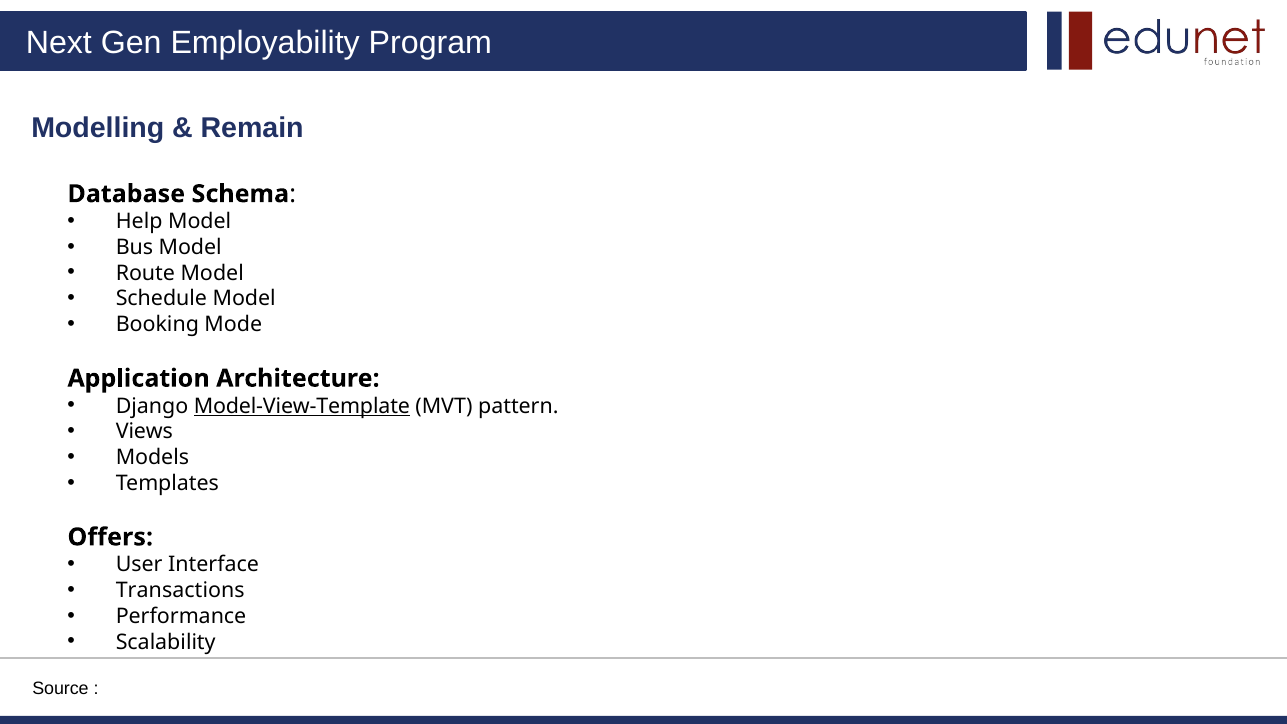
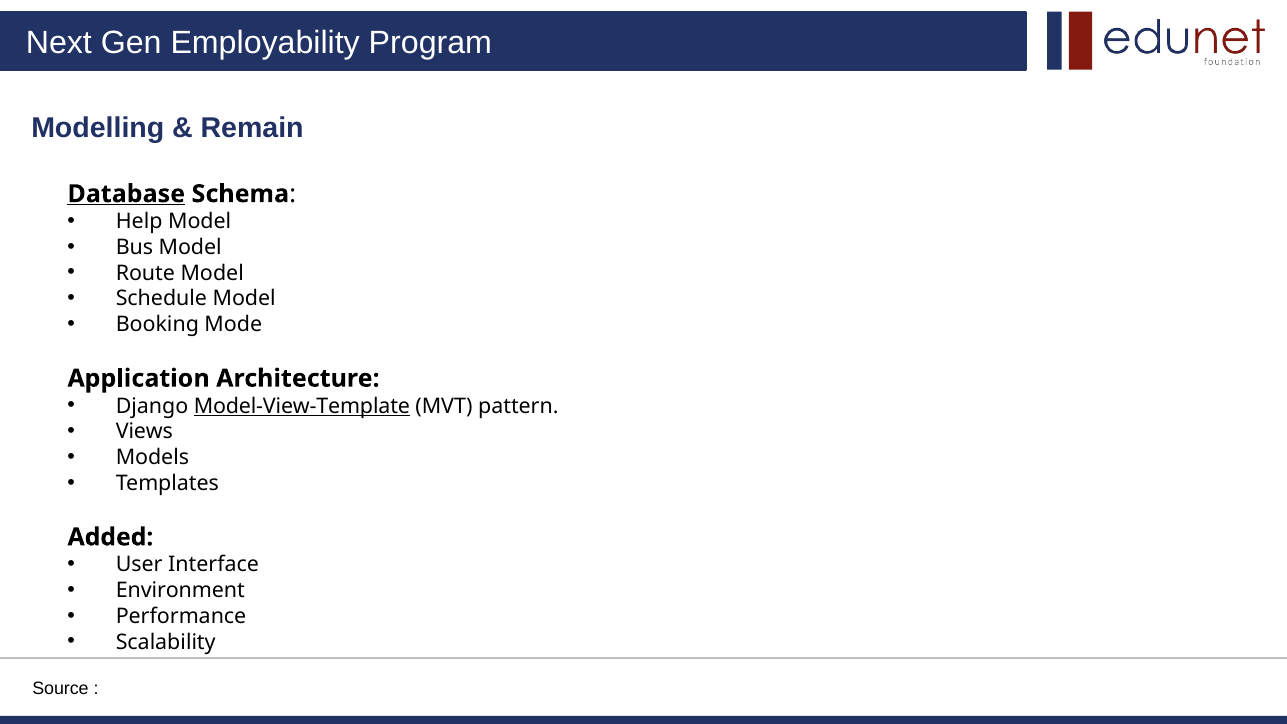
Database underline: none -> present
Offers: Offers -> Added
Transactions: Transactions -> Environment
